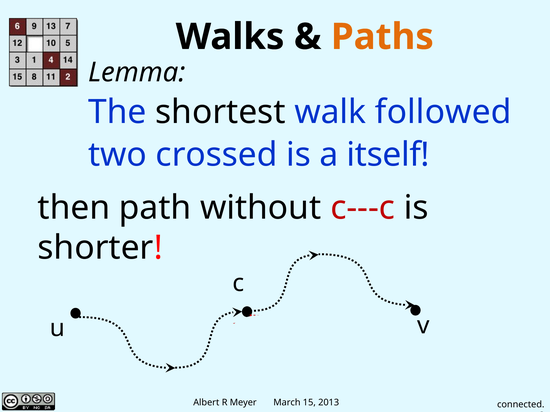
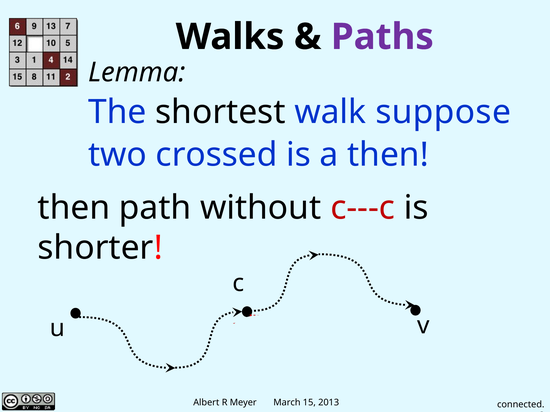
Paths colour: orange -> purple
walk followed: followed -> suppose
a itself: itself -> then
